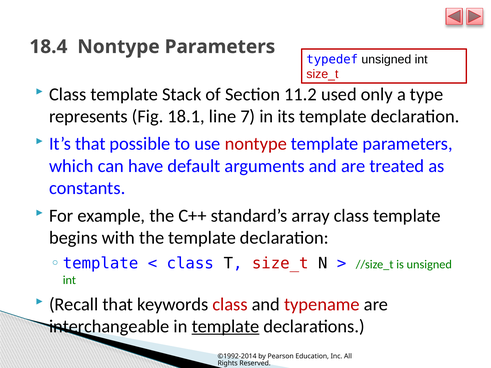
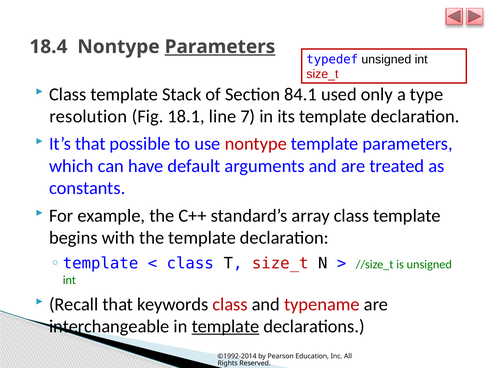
Parameters at (220, 47) underline: none -> present
11.2: 11.2 -> 84.1
represents: represents -> resolution
